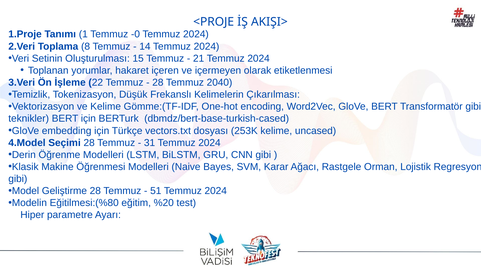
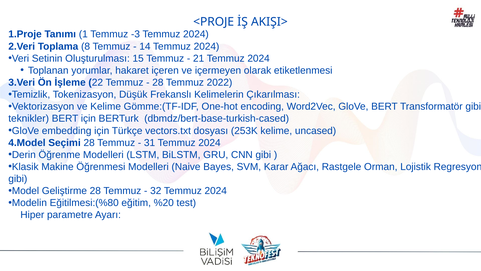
-0: -0 -> -3
2040: 2040 -> 2022
51: 51 -> 32
